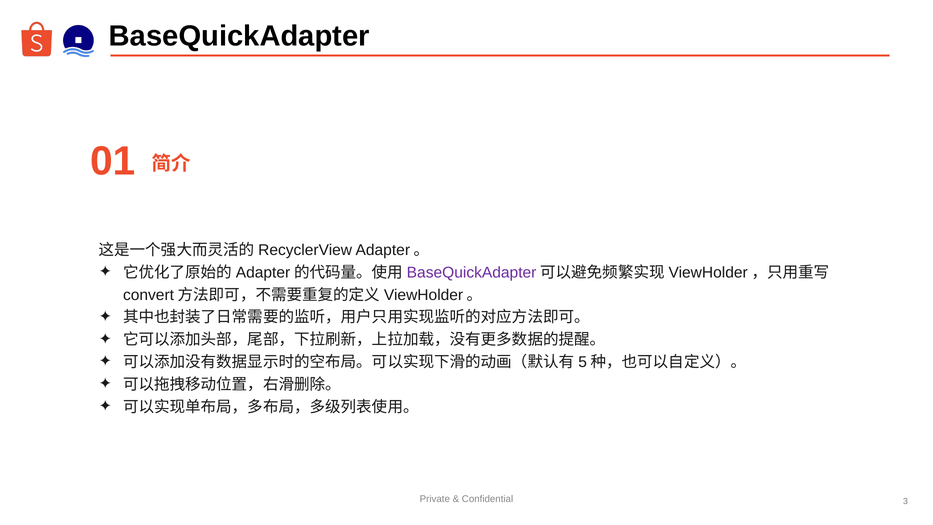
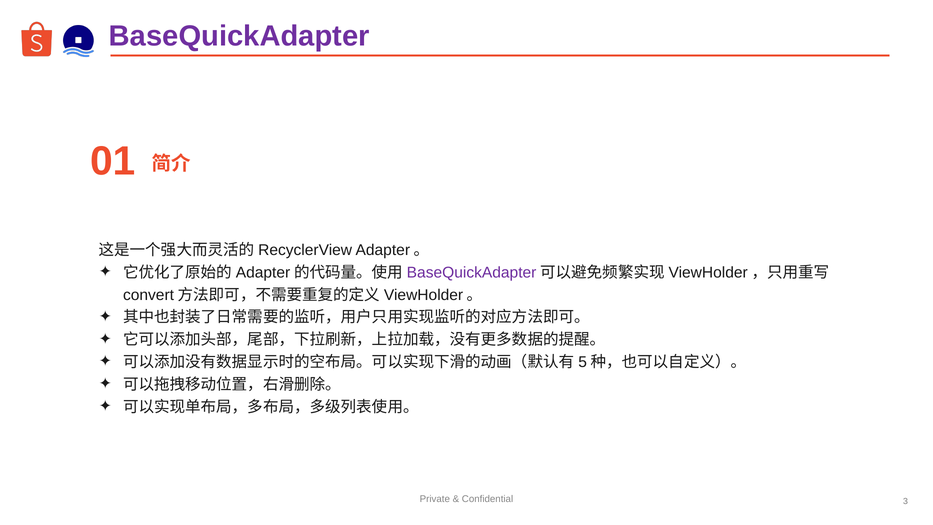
BaseQuickAdapter at (239, 36) colour: black -> purple
